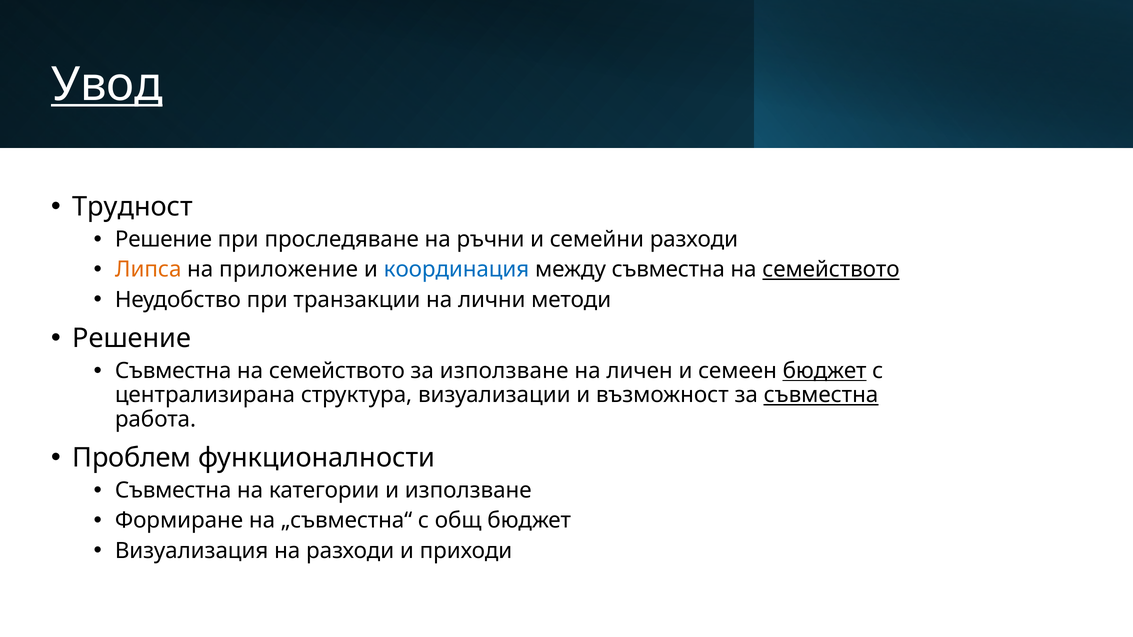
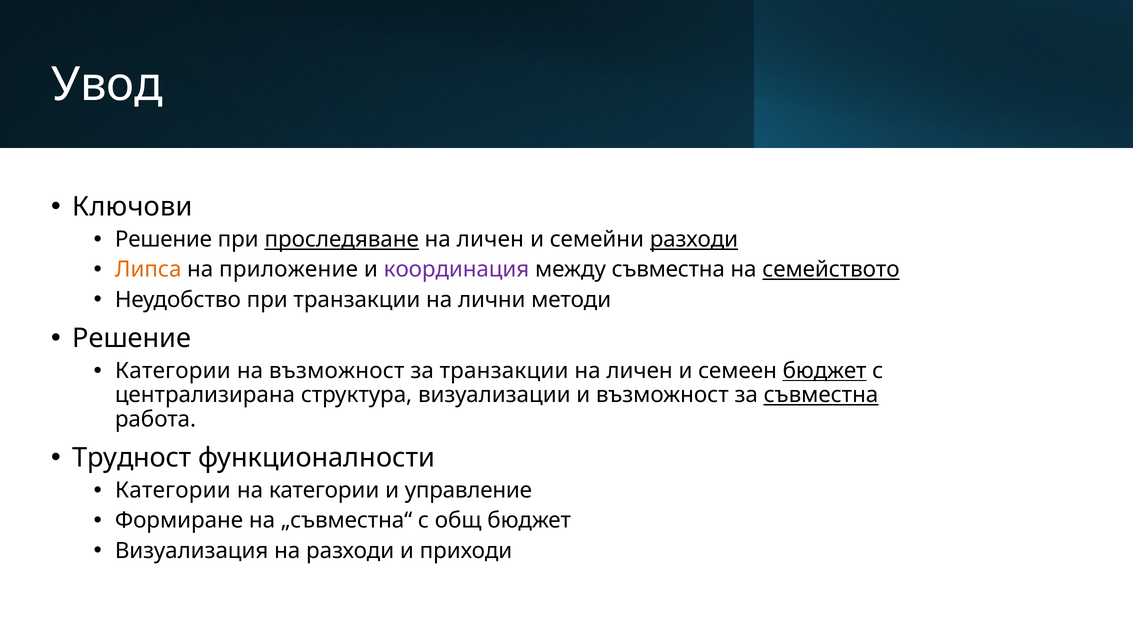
Увод underline: present -> none
Трудност: Трудност -> Ключови
проследяване underline: none -> present
ръчни at (491, 240): ръчни -> личен
разходи at (694, 240) underline: none -> present
координация colour: blue -> purple
Съвместна at (173, 371): Съвместна -> Категории
семейството at (337, 371): семейството -> възможност
за използване: използване -> транзакции
Проблем: Проблем -> Трудност
Съвместна at (173, 491): Съвместна -> Категории
и използване: използване -> управление
